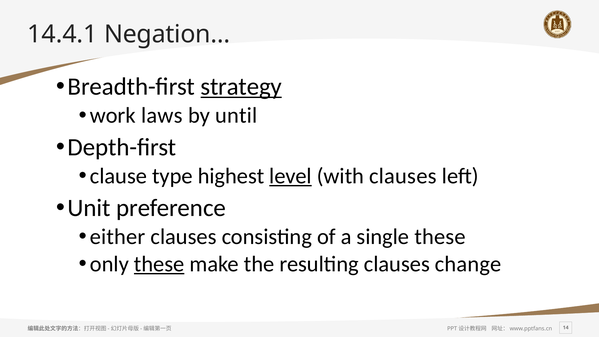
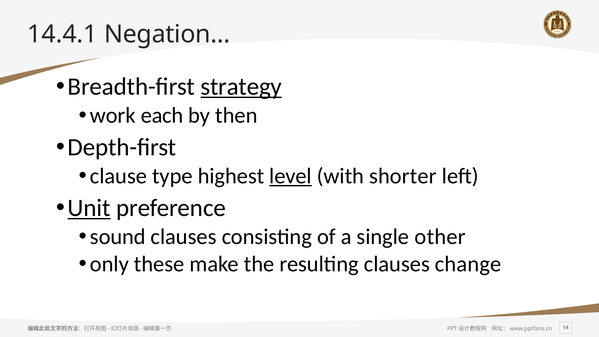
laws: laws -> each
until: until -> then
with clauses: clauses -> shorter
Unit underline: none -> present
either: either -> sound
single these: these -> other
these at (159, 264) underline: present -> none
